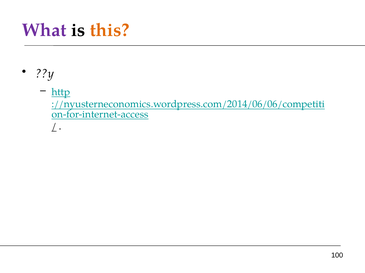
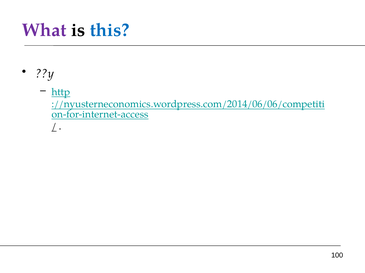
this colour: orange -> blue
